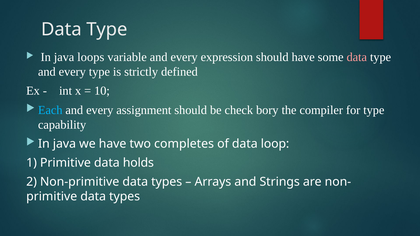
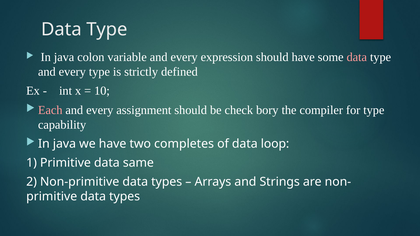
loops: loops -> colon
Each colour: light blue -> pink
holds: holds -> same
